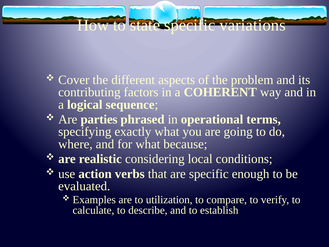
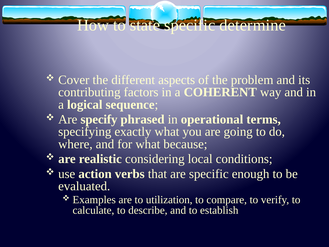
variations: variations -> determine
parties: parties -> specify
